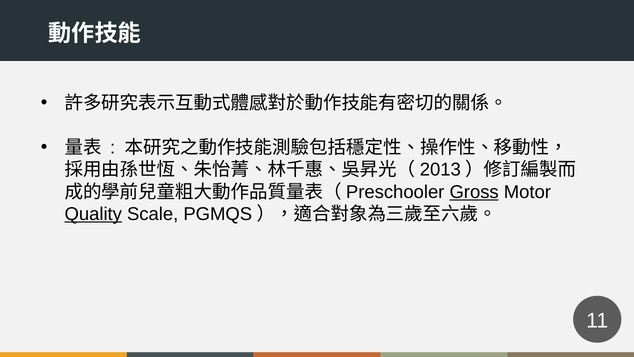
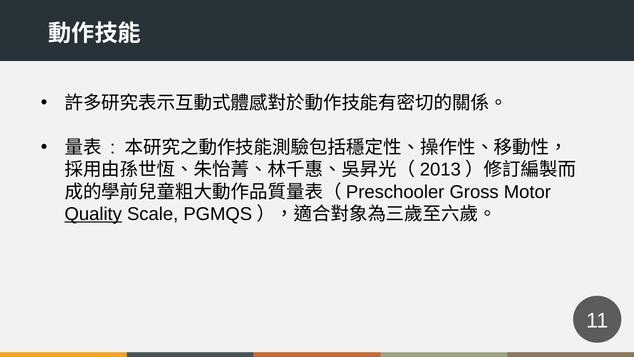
Gross underline: present -> none
